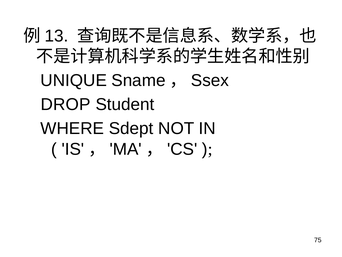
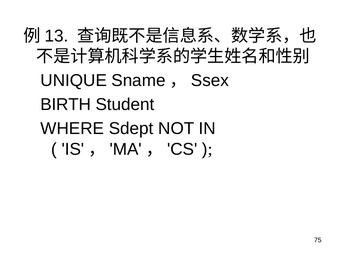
DROP: DROP -> BIRTH
